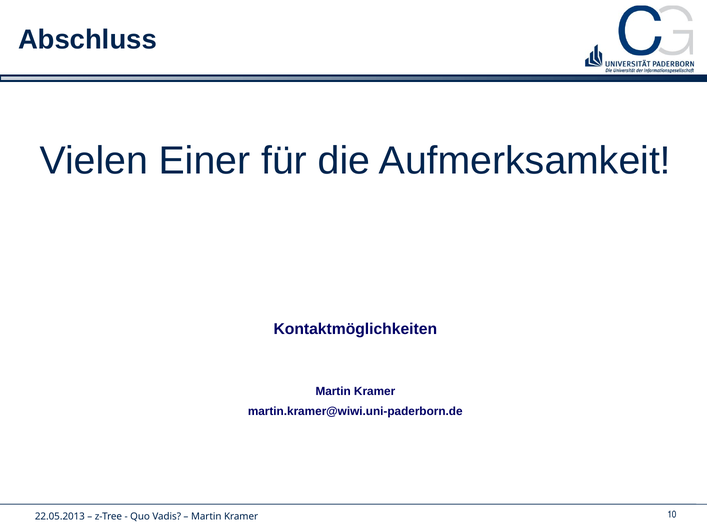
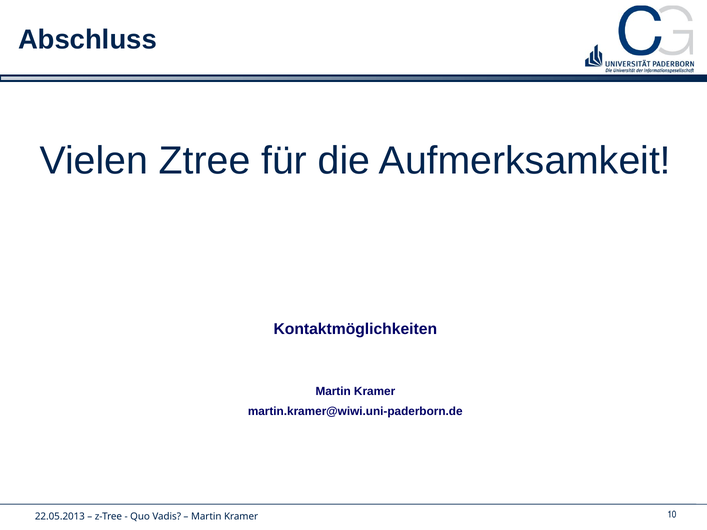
Einer: Einer -> Ztree
